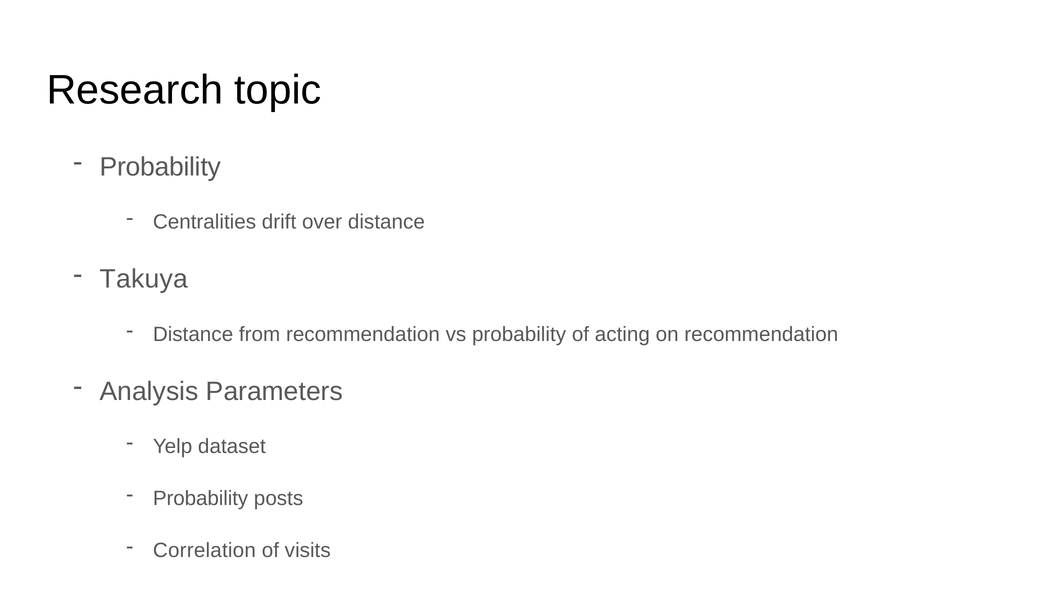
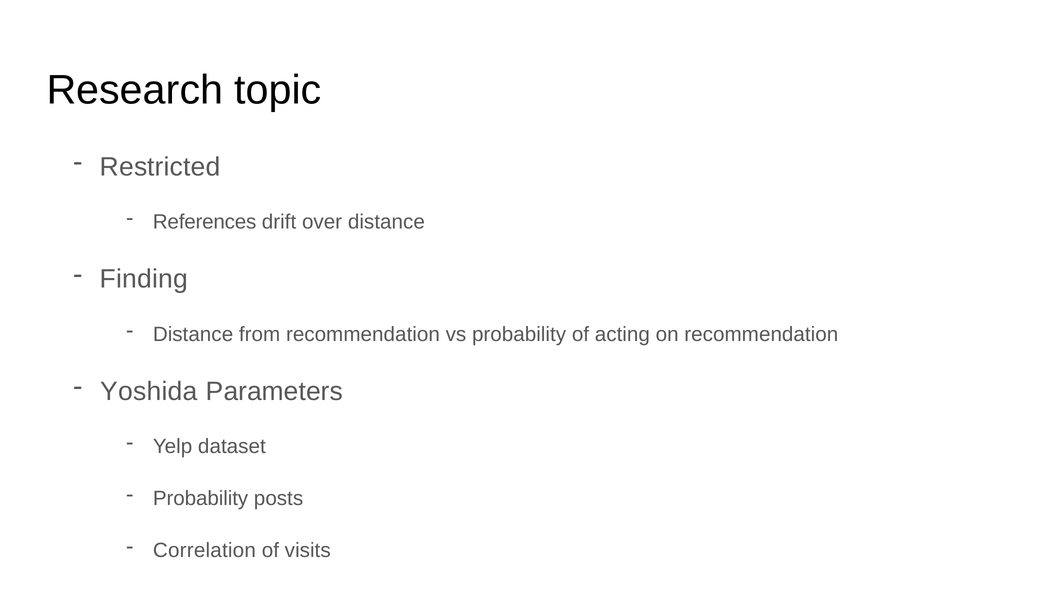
Probability at (160, 167): Probability -> Restricted
Centralities: Centralities -> References
Takuya: Takuya -> Finding
Analysis: Analysis -> Yoshida
